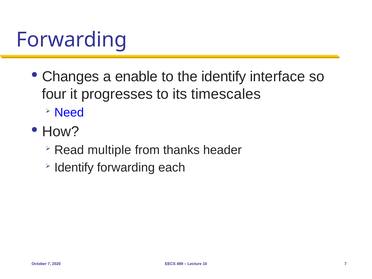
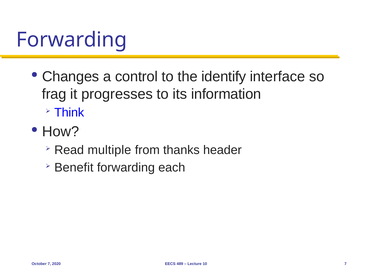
enable: enable -> control
four: four -> frag
timescales: timescales -> information
Need: Need -> Think
Identify at (74, 167): Identify -> Benefit
